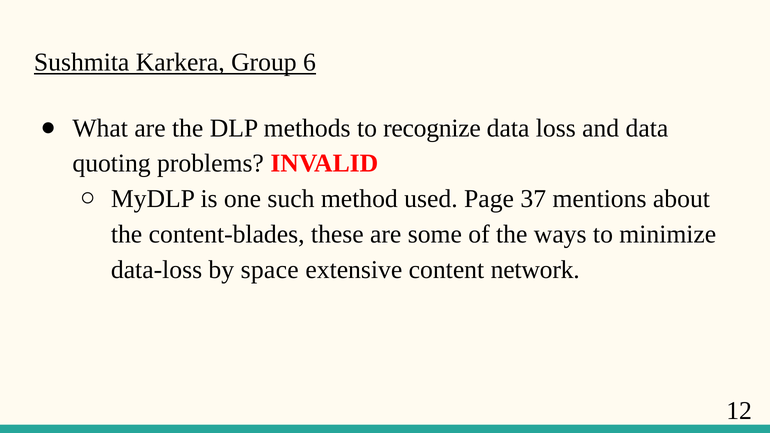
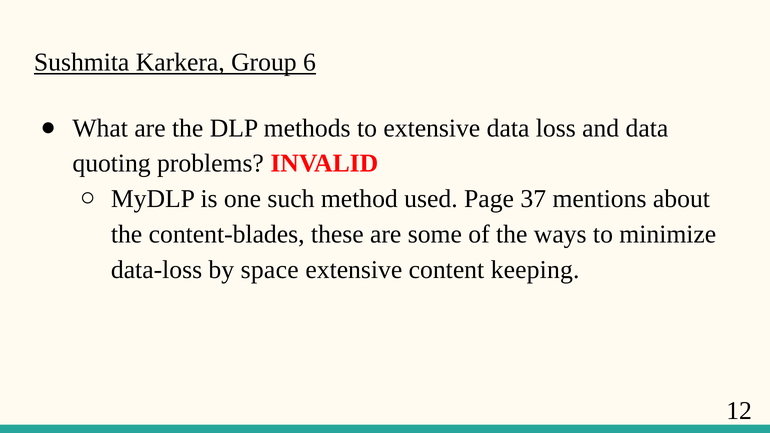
to recognize: recognize -> extensive
network: network -> keeping
